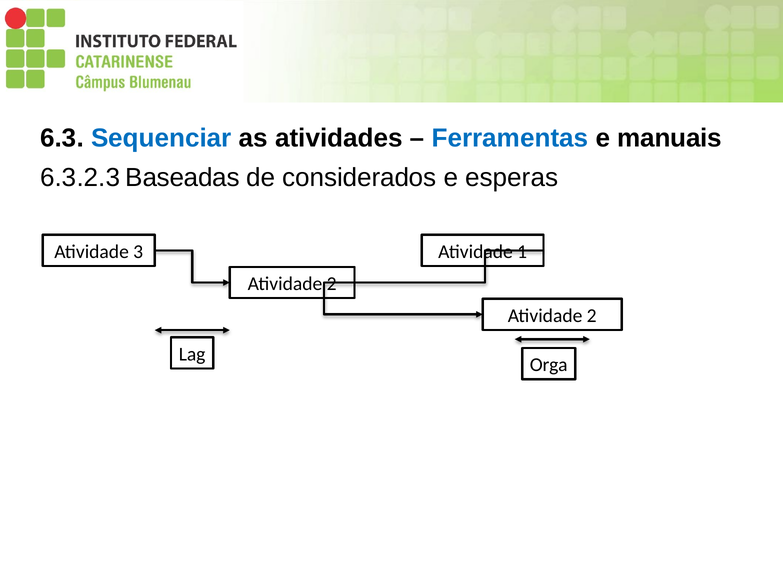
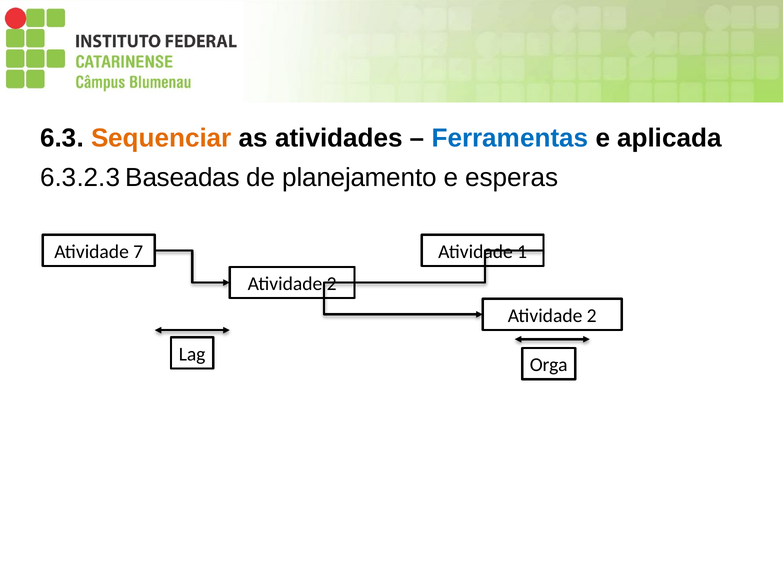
Sequenciar colour: blue -> orange
manuais: manuais -> aplicada
considerados: considerados -> planejamento
3: 3 -> 7
